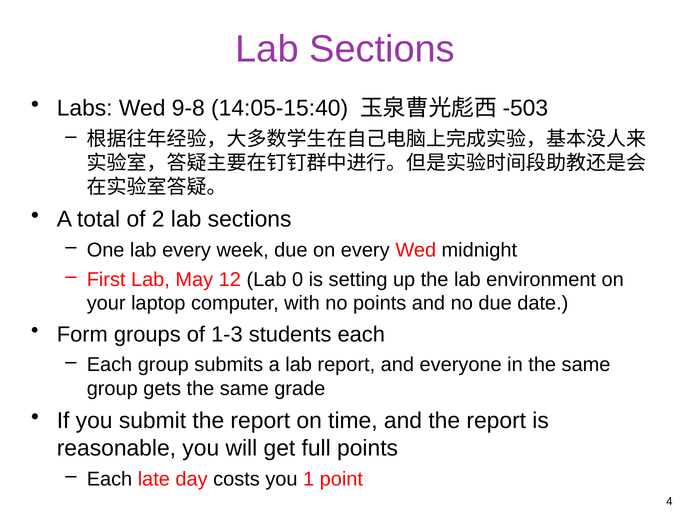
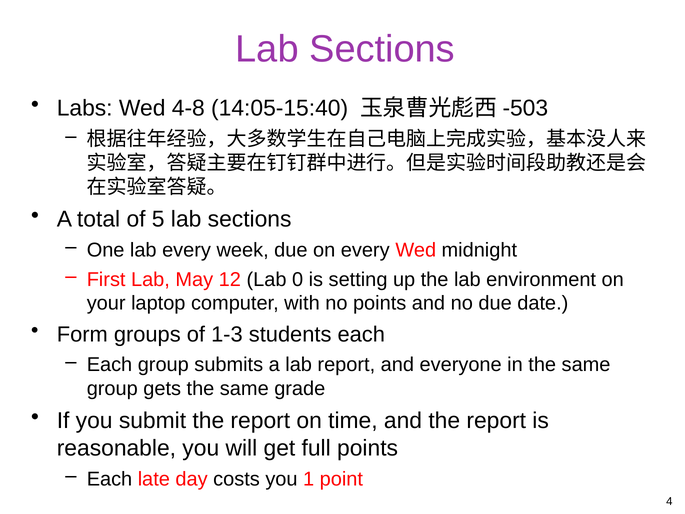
9-8: 9-8 -> 4-8
2: 2 -> 5
